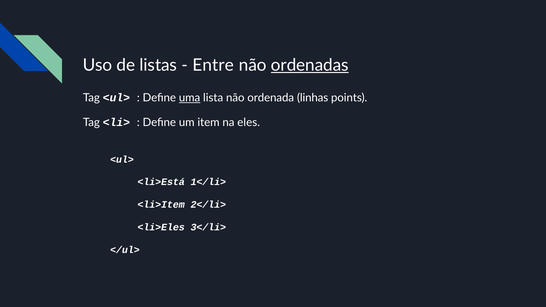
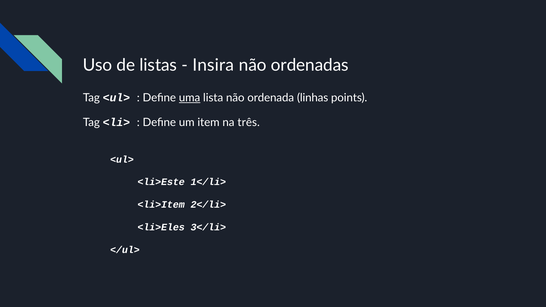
Entre: Entre -> Insira
ordenadas underline: present -> none
eles: eles -> três
<li>Está: <li>Está -> <li>Este
